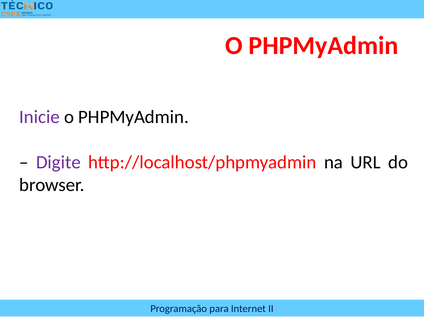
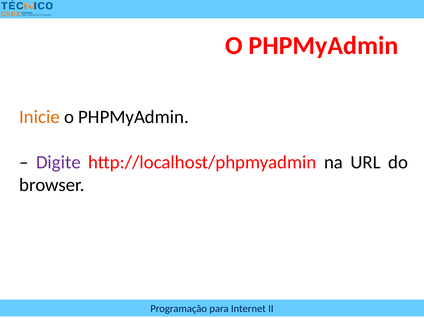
Inicie colour: purple -> orange
